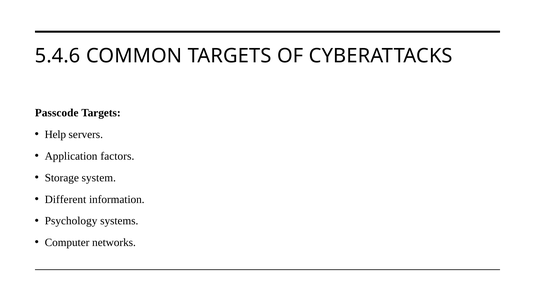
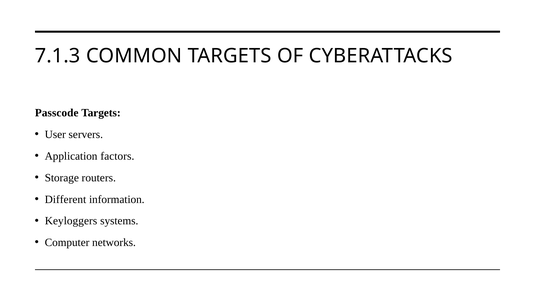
5.4.6: 5.4.6 -> 7.1.3
Help: Help -> User
system: system -> routers
Psychology: Psychology -> Keyloggers
